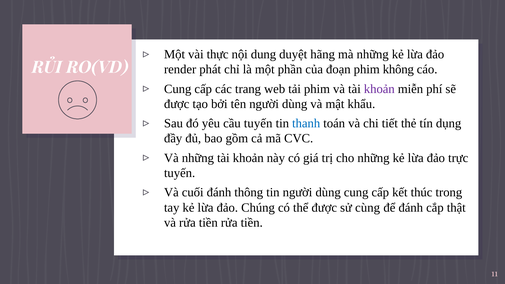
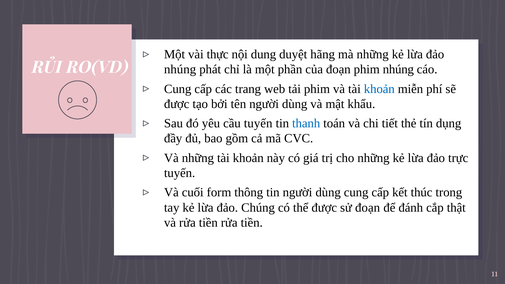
render at (180, 69): render -> nhúng
phim không: không -> nhúng
khoản at (379, 89) colour: purple -> blue
cuối đánh: đánh -> form
sử cùng: cùng -> đoạn
